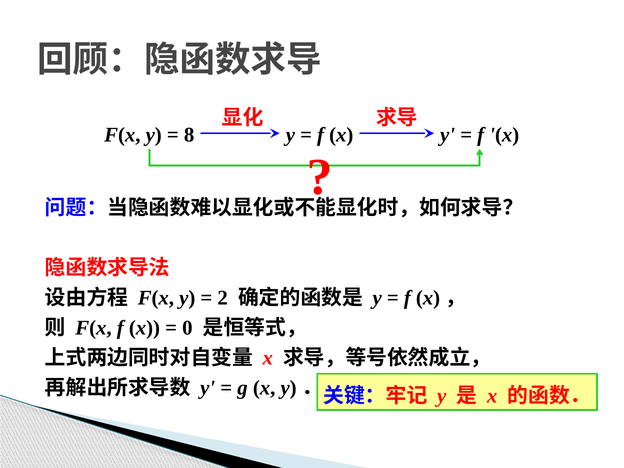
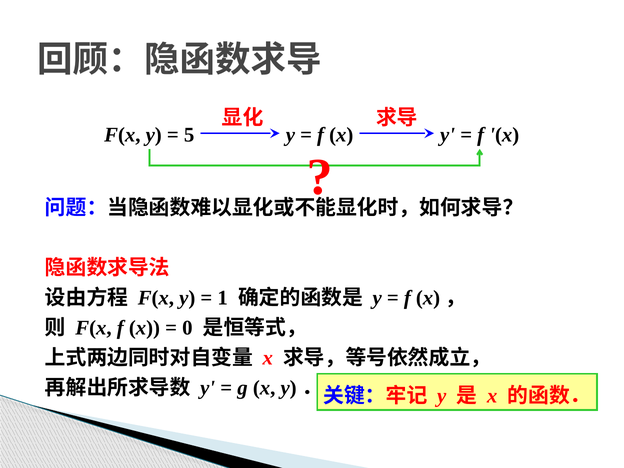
8: 8 -> 5
2: 2 -> 1
